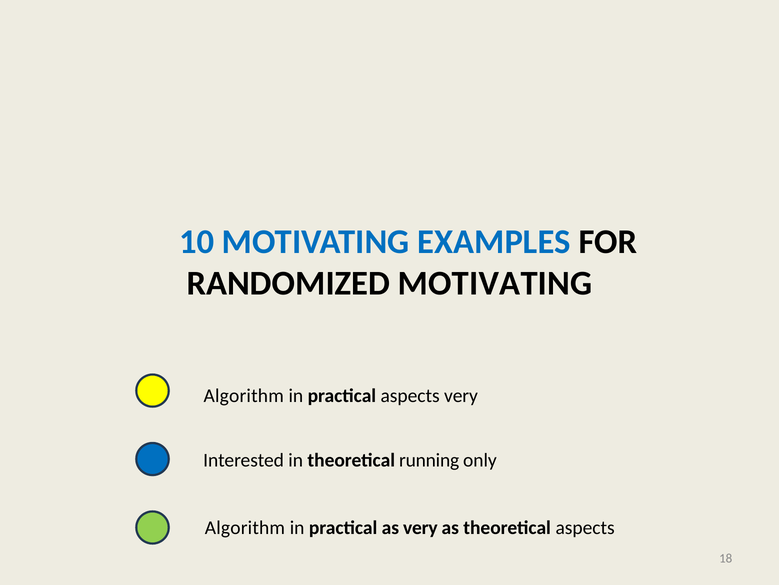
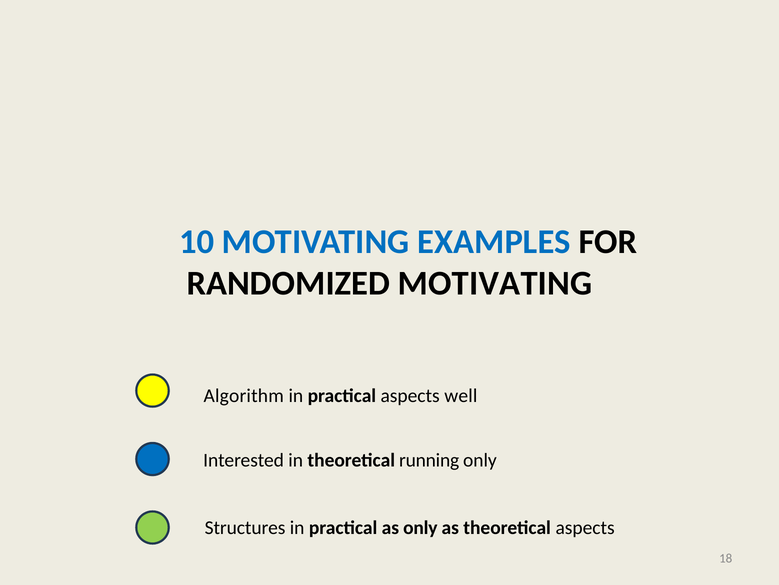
aspects very: very -> well
Algorithm at (245, 527): Algorithm -> Structures
as very: very -> only
